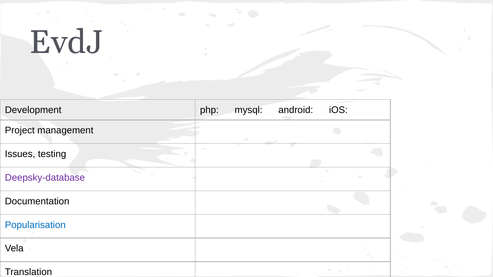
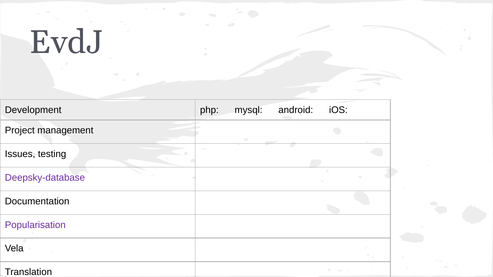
Popularisation colour: blue -> purple
